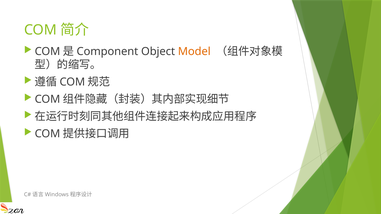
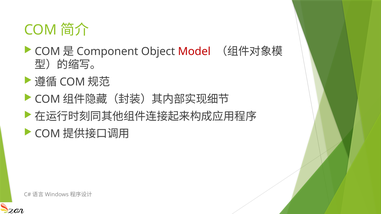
Model colour: orange -> red
